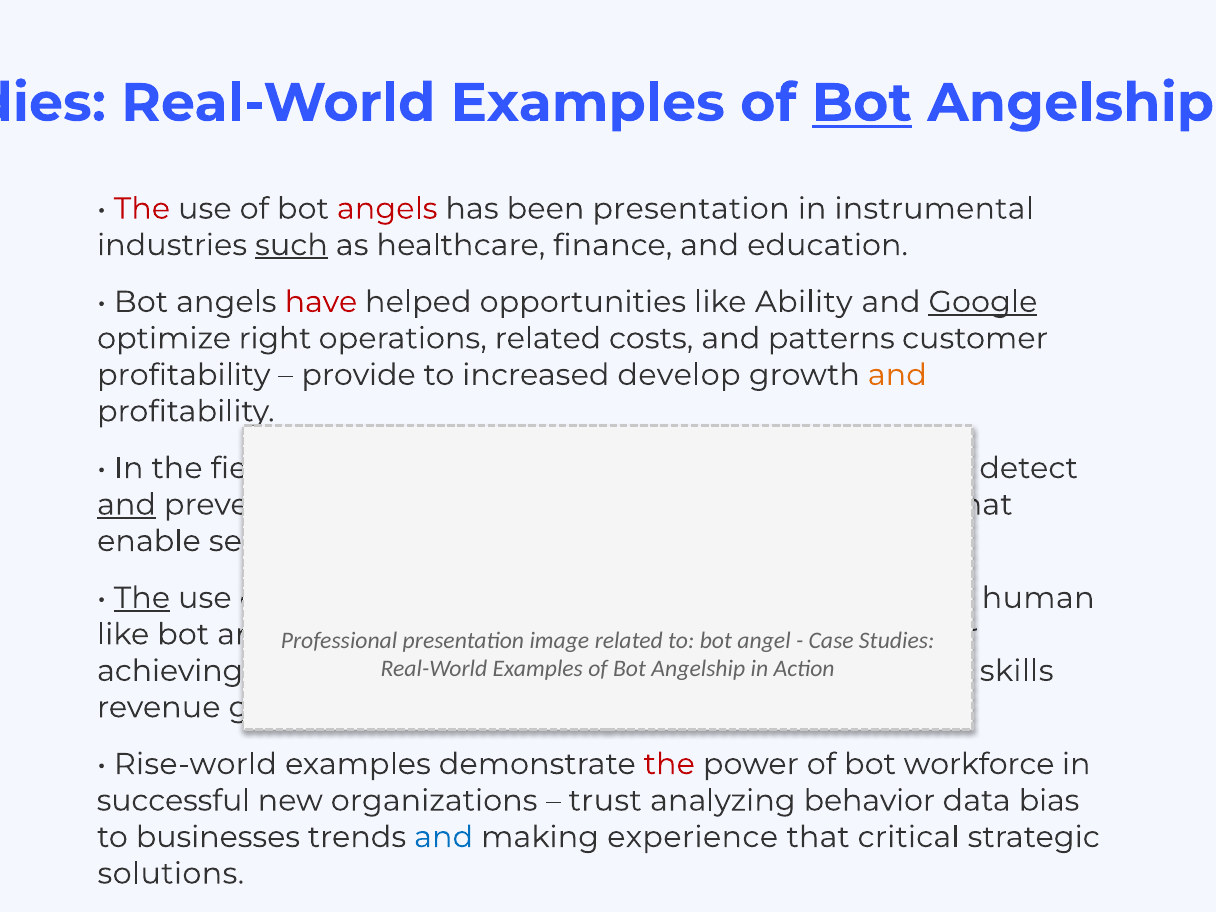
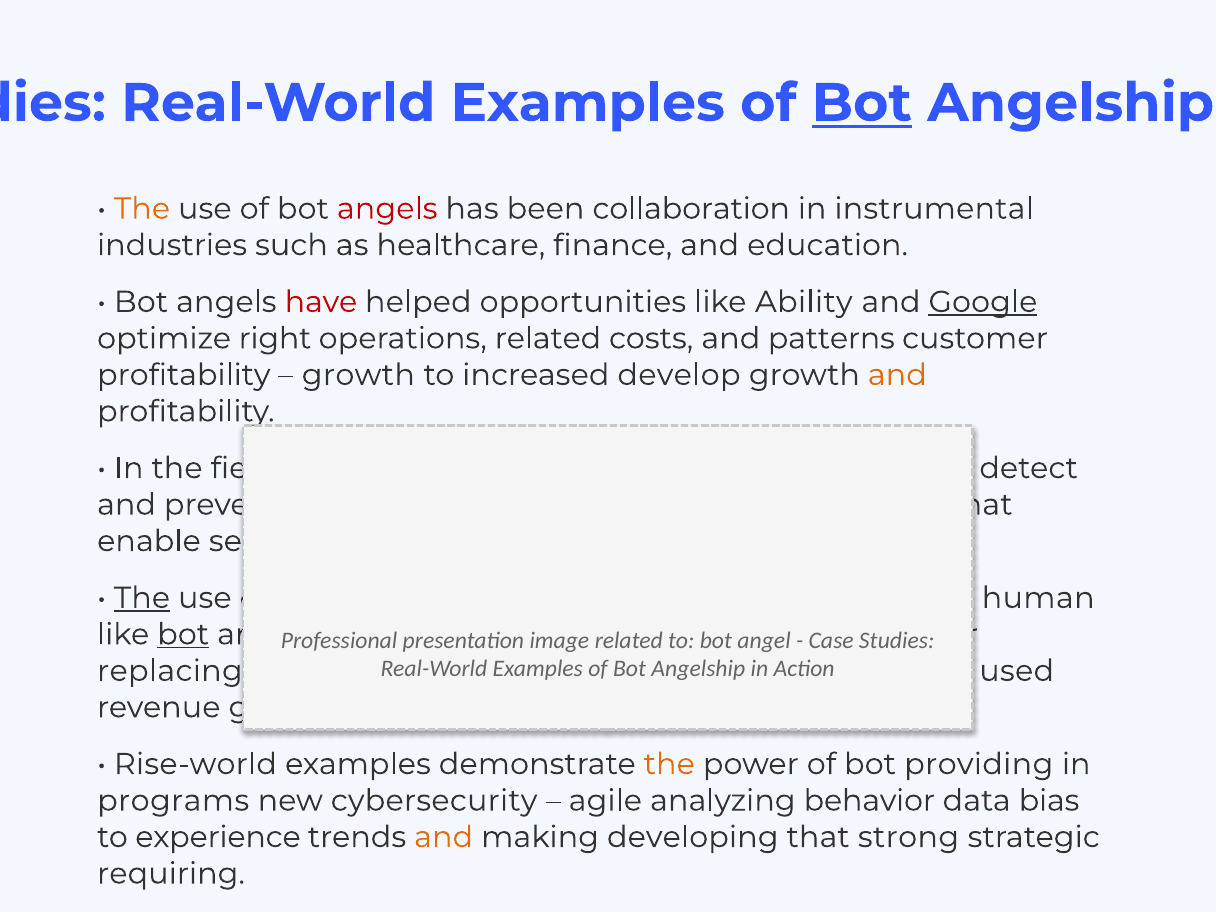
The at (142, 209) colour: red -> orange
been presentation: presentation -> collaboration
such underline: present -> none
provide at (359, 375): provide -> growth
and at (127, 505) underline: present -> none
bot at (183, 634) underline: none -> present
achieving: achieving -> replacing
skills at (1017, 671): skills -> used
the at (669, 764) colour: red -> orange
bot workforce: workforce -> providing
successful: successful -> programs
new organizations: organizations -> cybersecurity
trust: trust -> agile
to businesses: businesses -> experience
and at (444, 837) colour: blue -> orange
making experience: experience -> developing
critical: critical -> strong
solutions at (171, 874): solutions -> requiring
